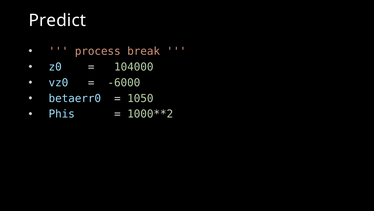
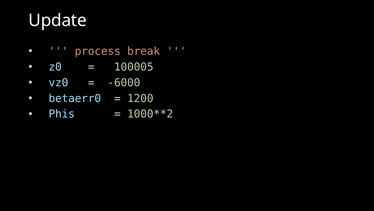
Predict: Predict -> Update
104000: 104000 -> 100005
1050: 1050 -> 1200
